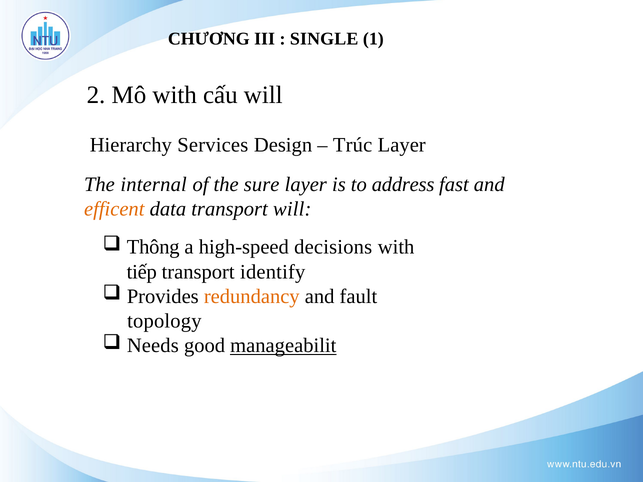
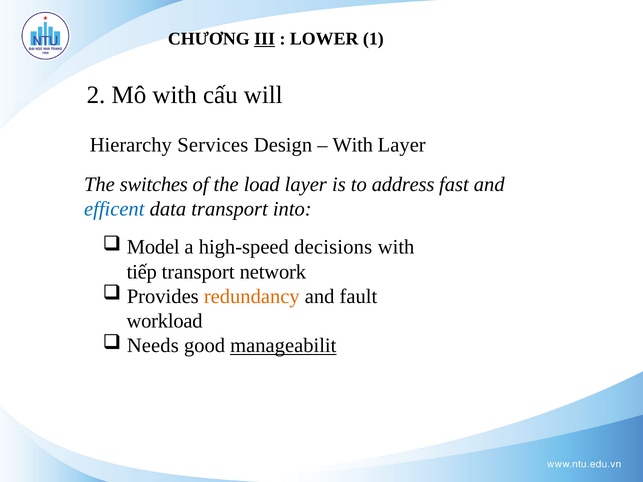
III underline: none -> present
SINGLE: SINGLE -> LOWER
Trúc at (353, 145): Trúc -> With
internal: internal -> switches
sure: sure -> load
efficent colour: orange -> blue
transport will: will -> into
Thông: Thông -> Model
identify: identify -> network
topology: topology -> workload
